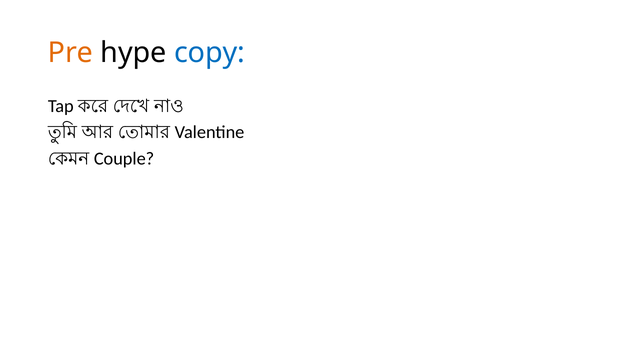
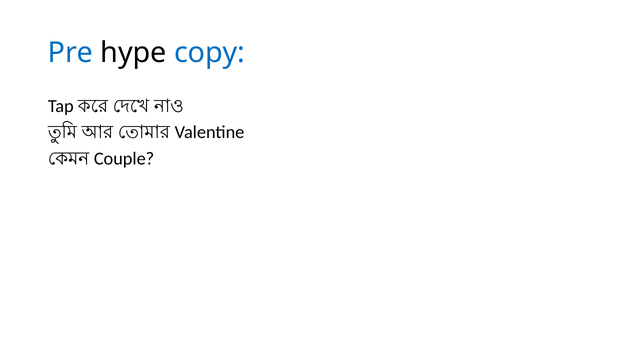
Pre colour: orange -> blue
